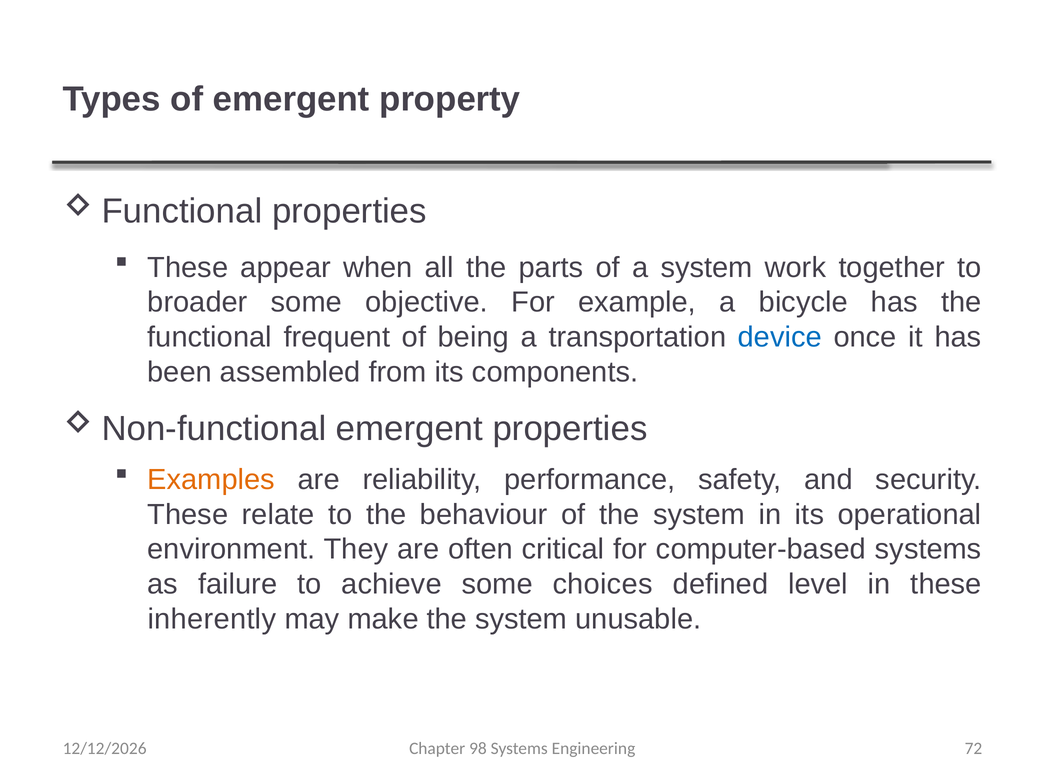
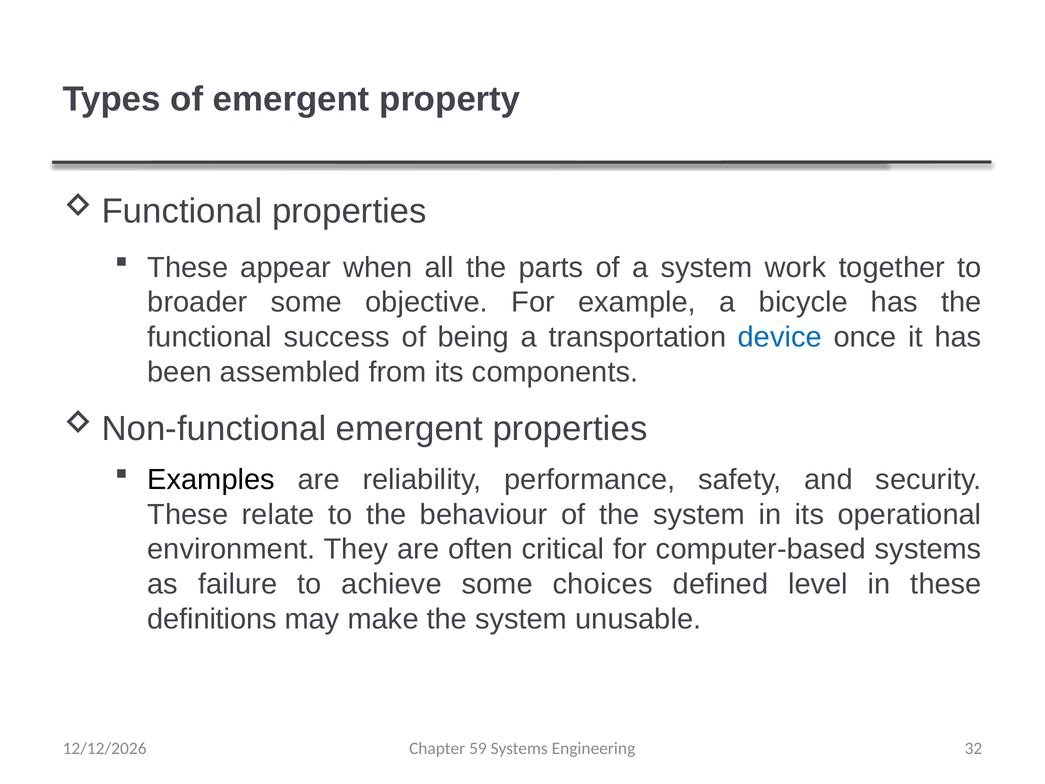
frequent: frequent -> success
Examples colour: orange -> black
inherently: inherently -> definitions
98: 98 -> 59
72: 72 -> 32
